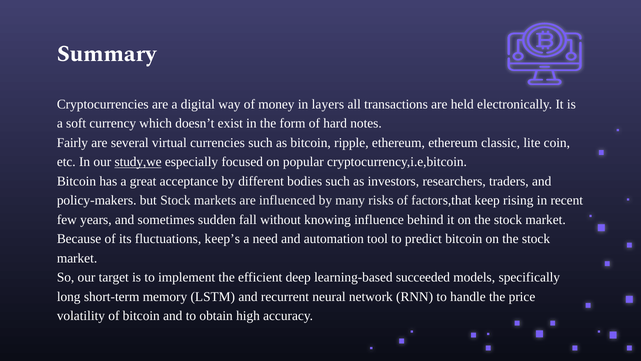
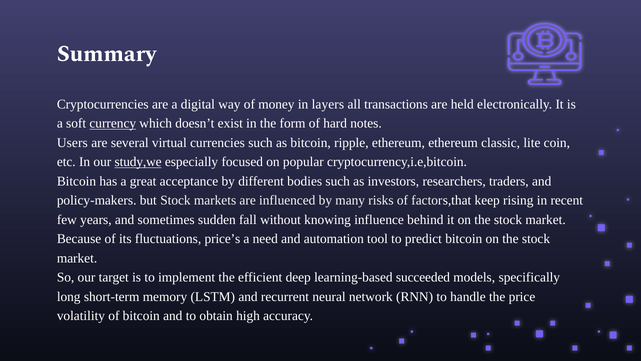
currency underline: none -> present
Fairly: Fairly -> Users
keep’s: keep’s -> price’s
